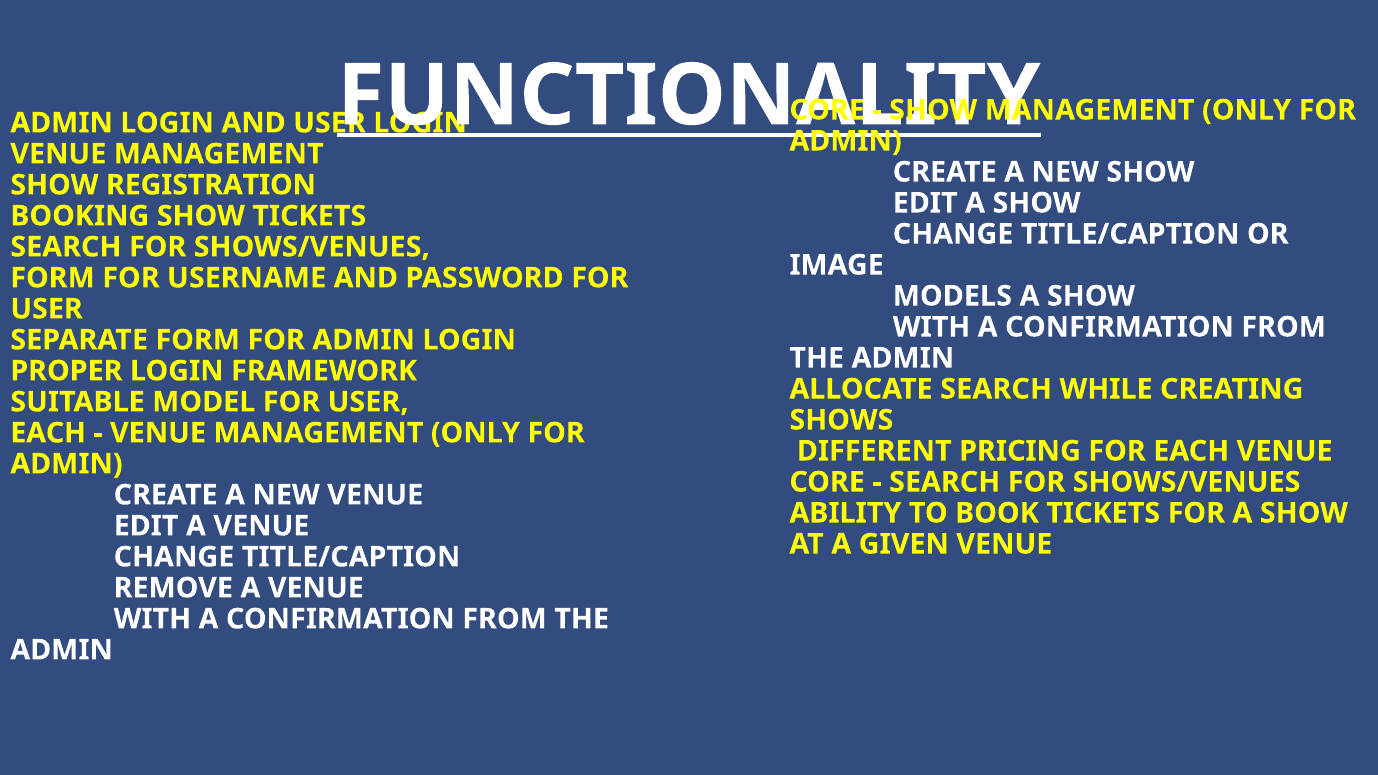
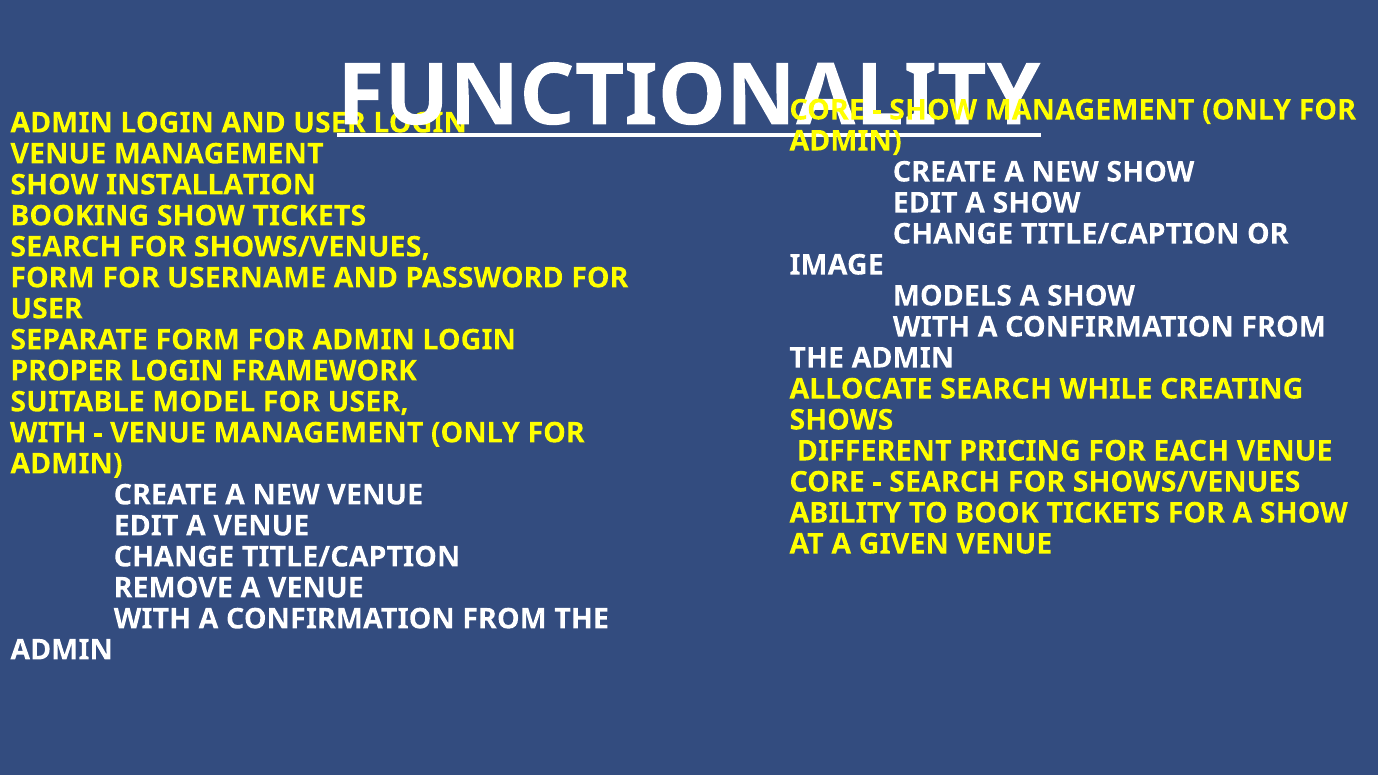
REGISTRATION: REGISTRATION -> INSTALLATION
EACH at (48, 433): EACH -> WITH
